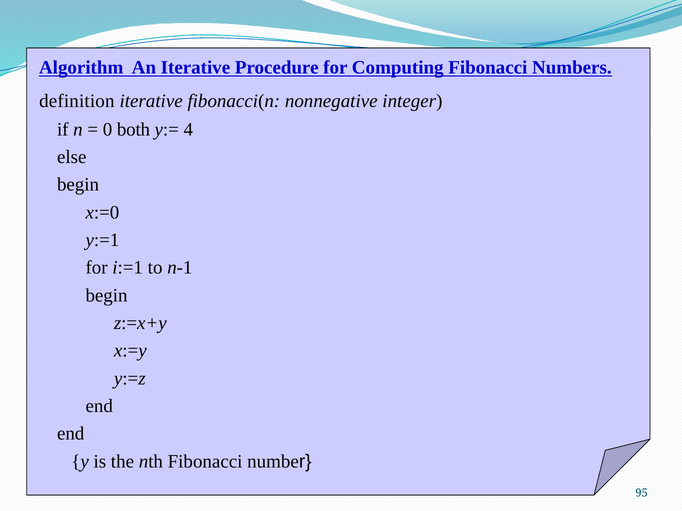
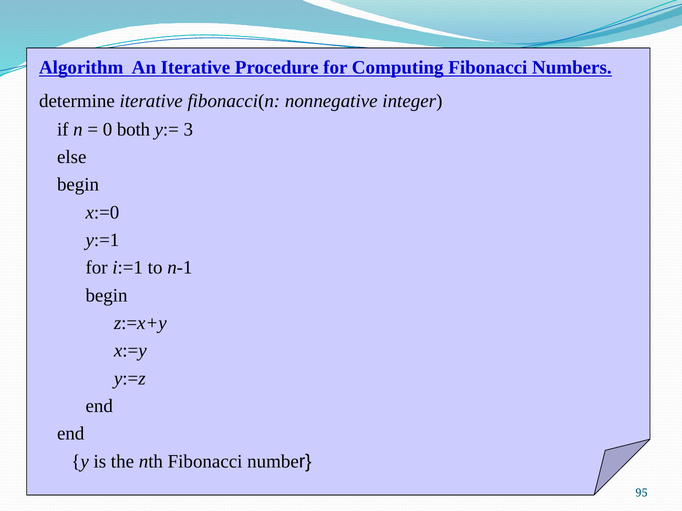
definition: definition -> determine
4: 4 -> 3
